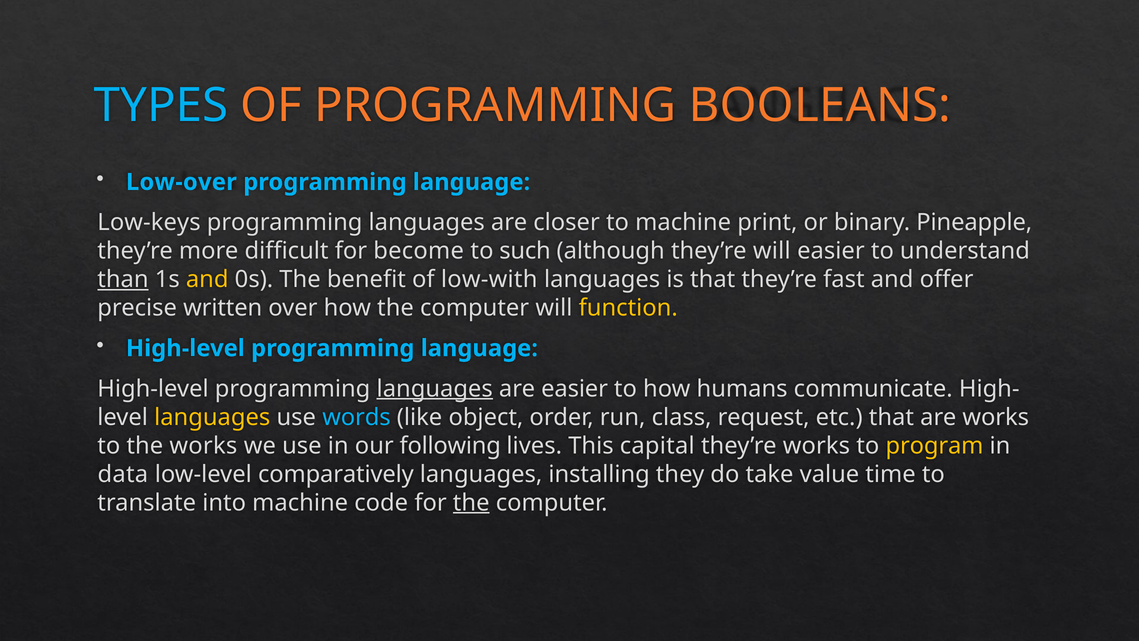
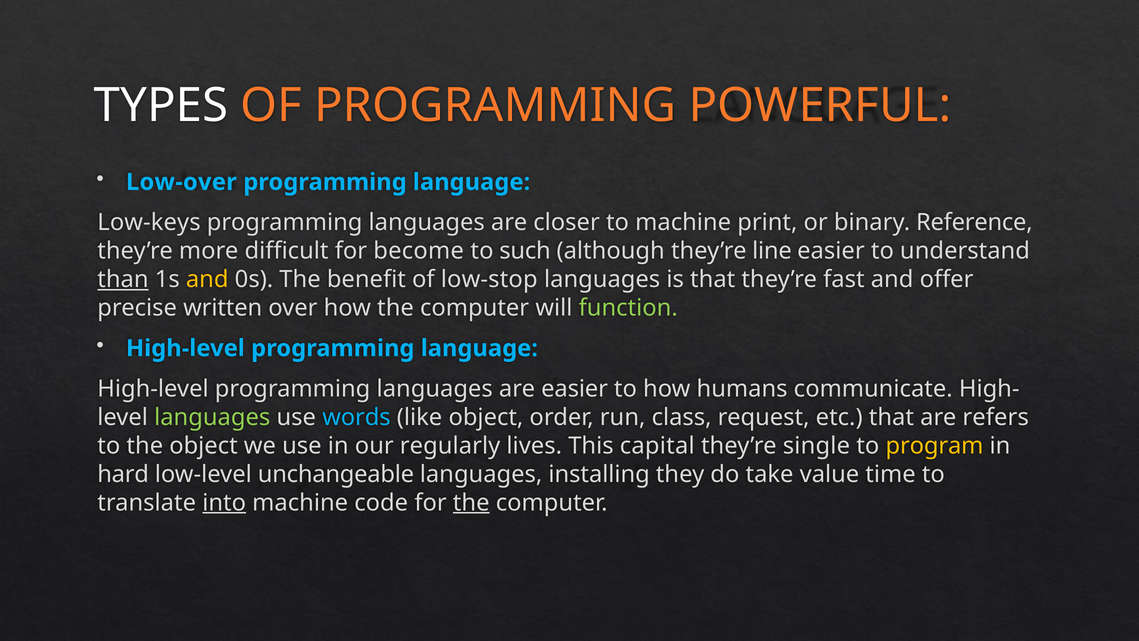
TYPES colour: light blue -> white
BOOLEANS: BOOLEANS -> POWERFUL
Pineapple: Pineapple -> Reference
they’re will: will -> line
low-with: low-with -> low-stop
function colour: yellow -> light green
languages at (435, 389) underline: present -> none
languages at (212, 417) colour: yellow -> light green
are works: works -> refers
the works: works -> object
following: following -> regularly
they’re works: works -> single
data: data -> hard
comparatively: comparatively -> unchangeable
into underline: none -> present
